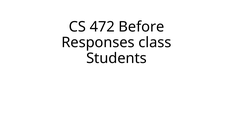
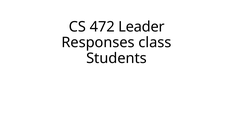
Before: Before -> Leader
